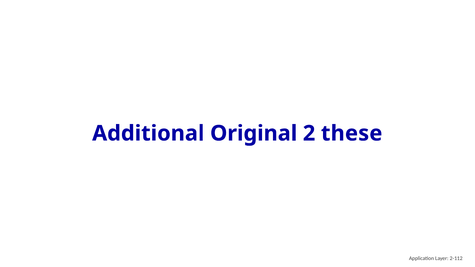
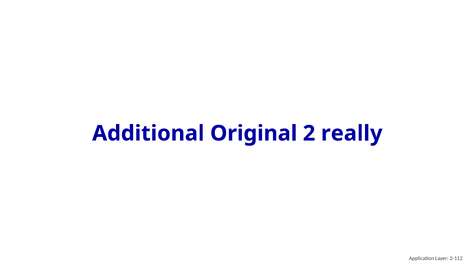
these: these -> really
